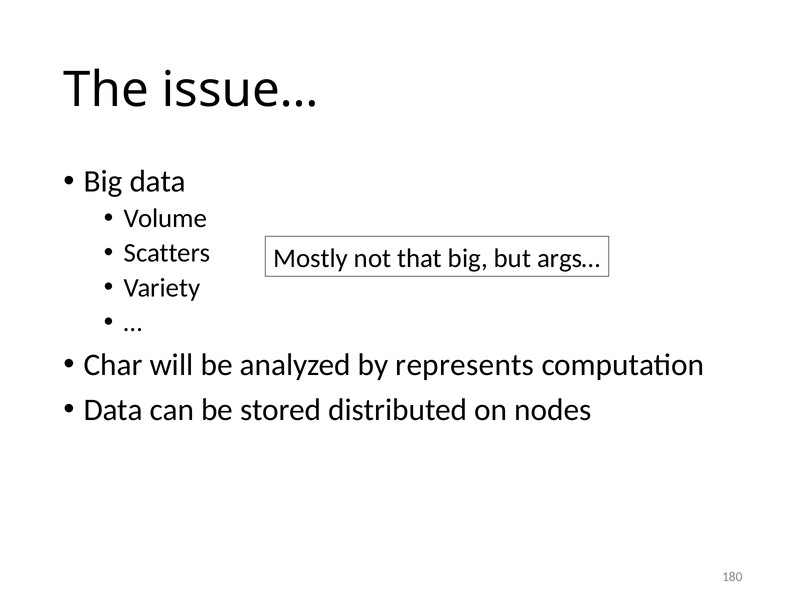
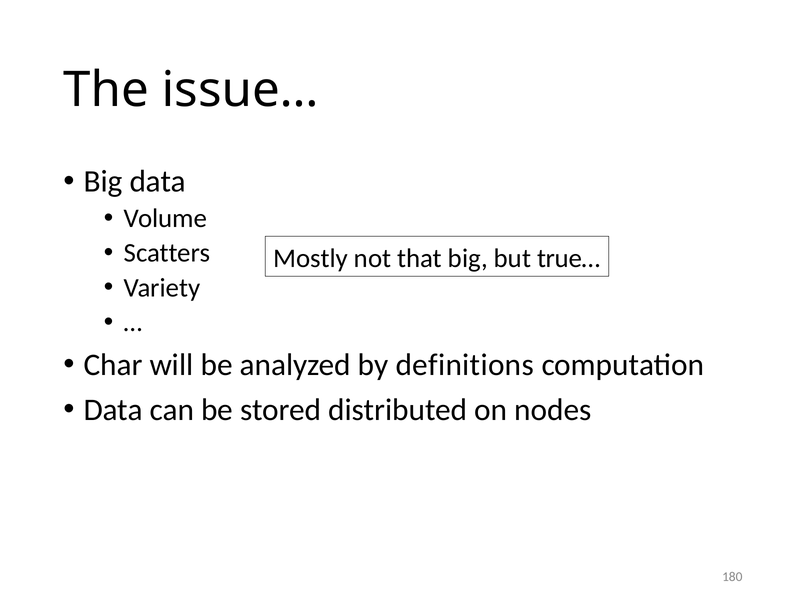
args…: args… -> true…
represents: represents -> definitions
